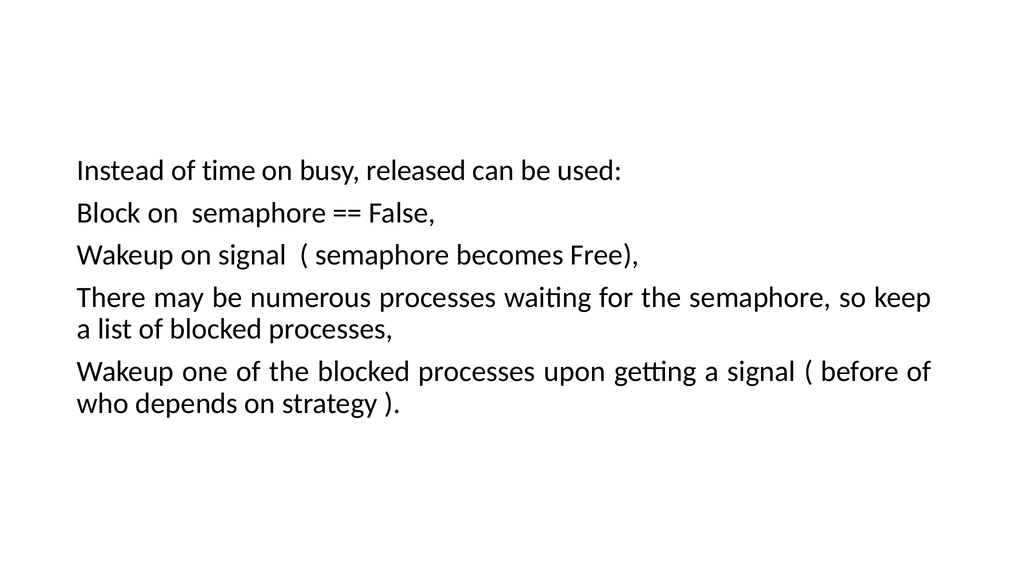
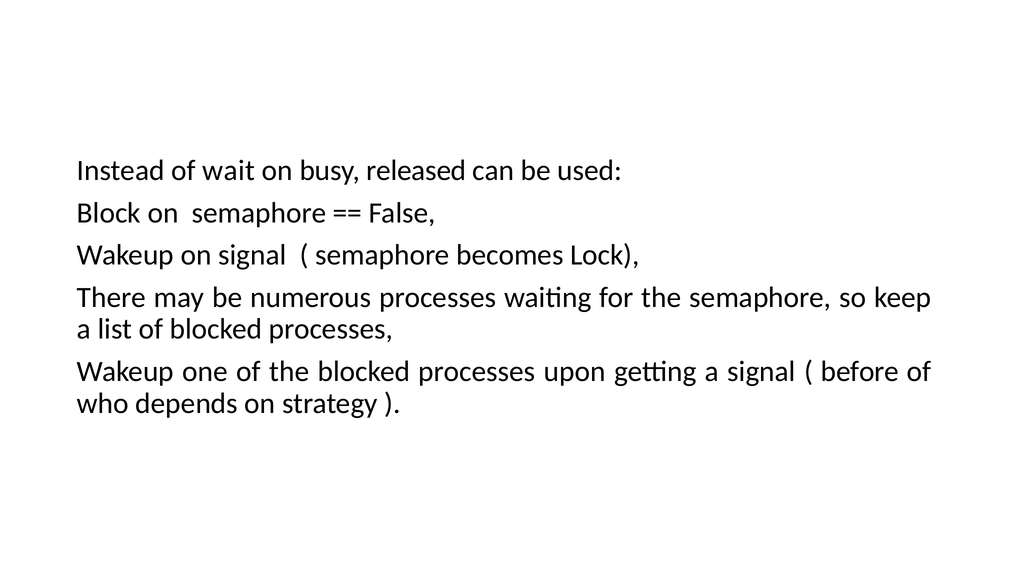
time: time -> wait
Free: Free -> Lock
